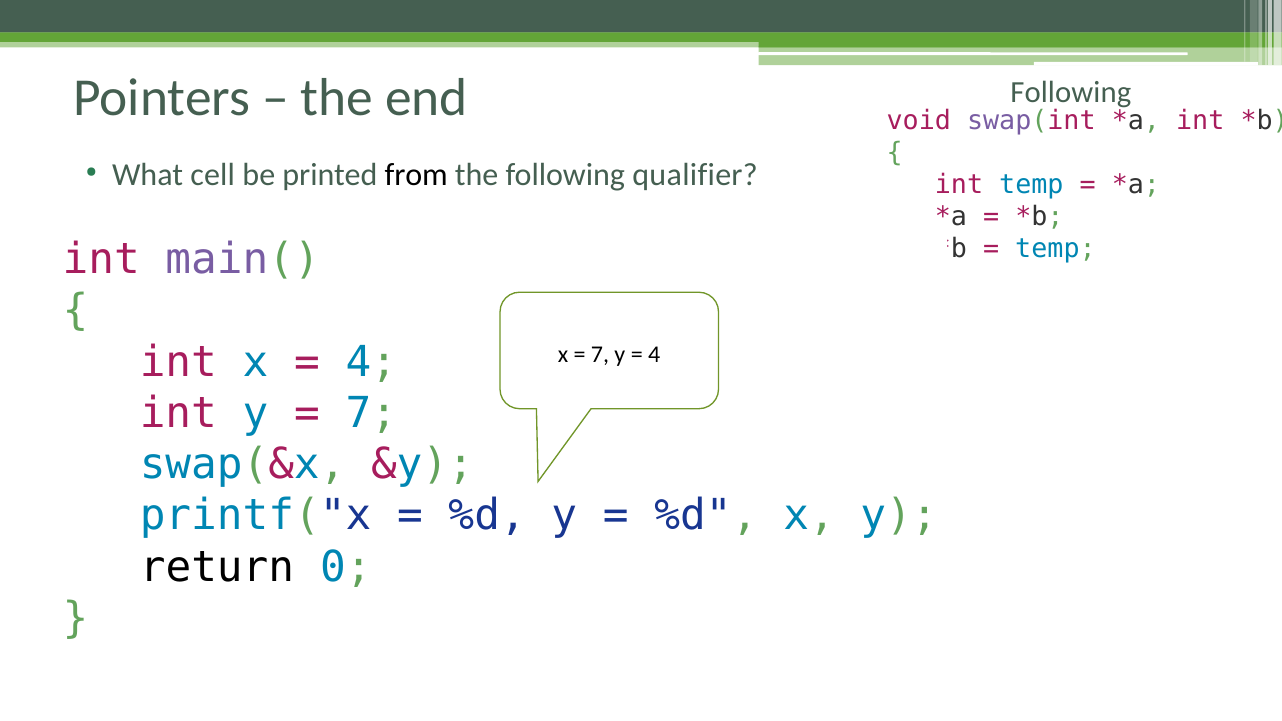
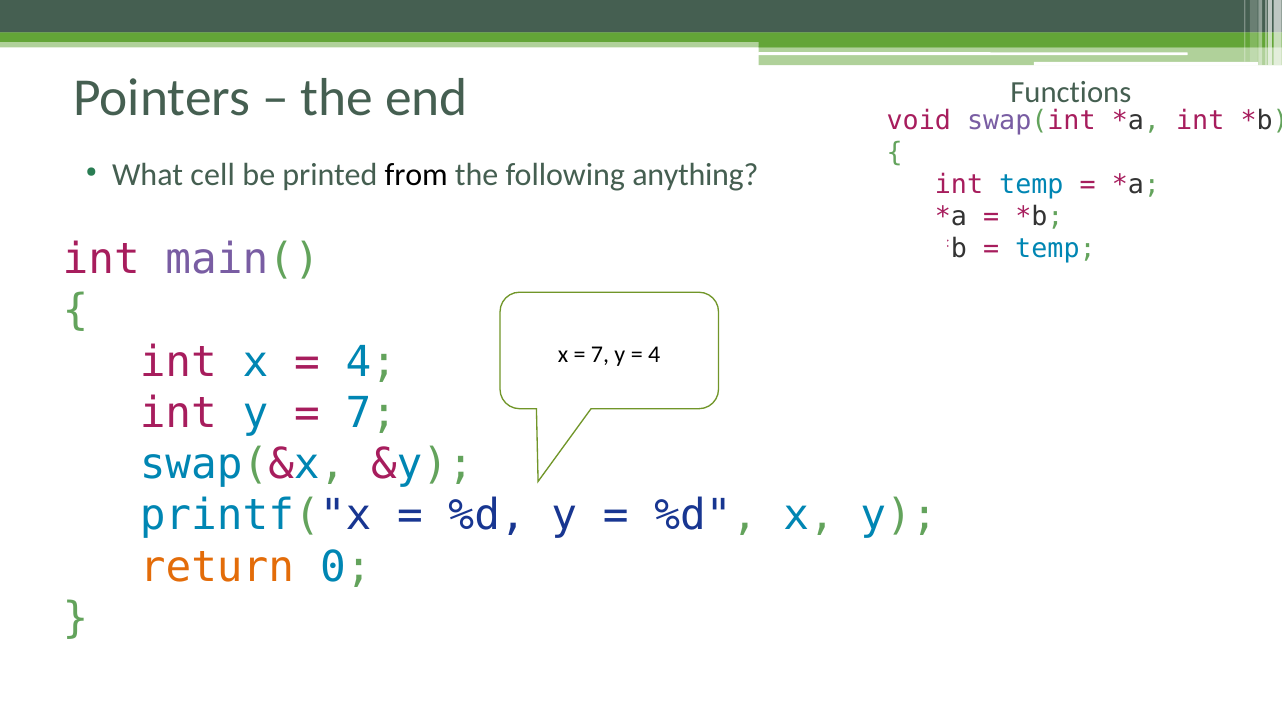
Following at (1071, 92): Following -> Functions
qualifier: qualifier -> anything
return colour: black -> orange
